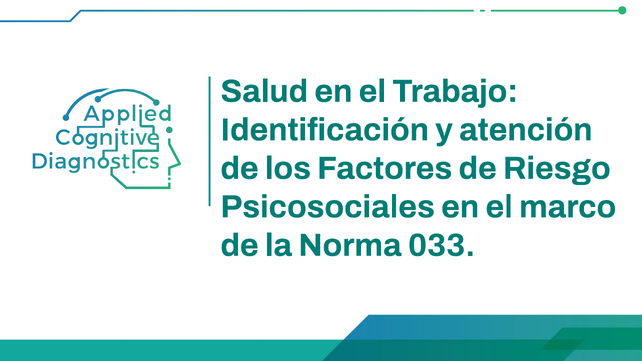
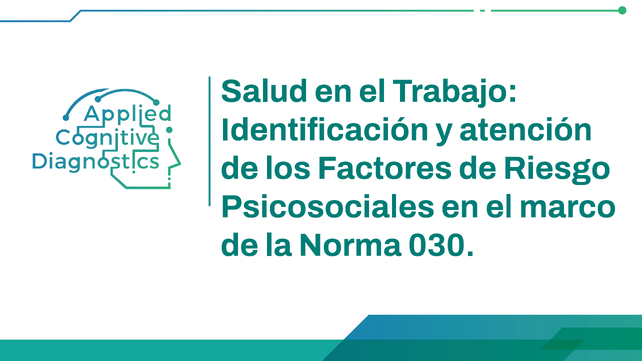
033: 033 -> 030
